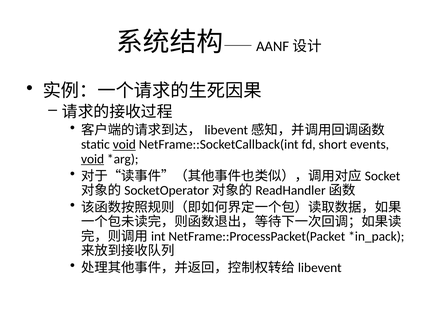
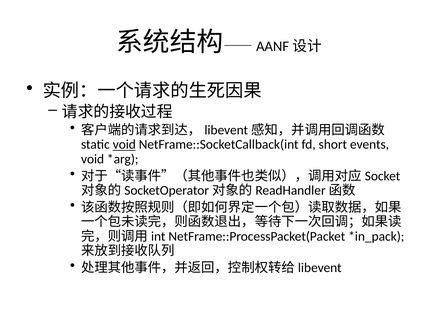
void at (93, 159) underline: present -> none
